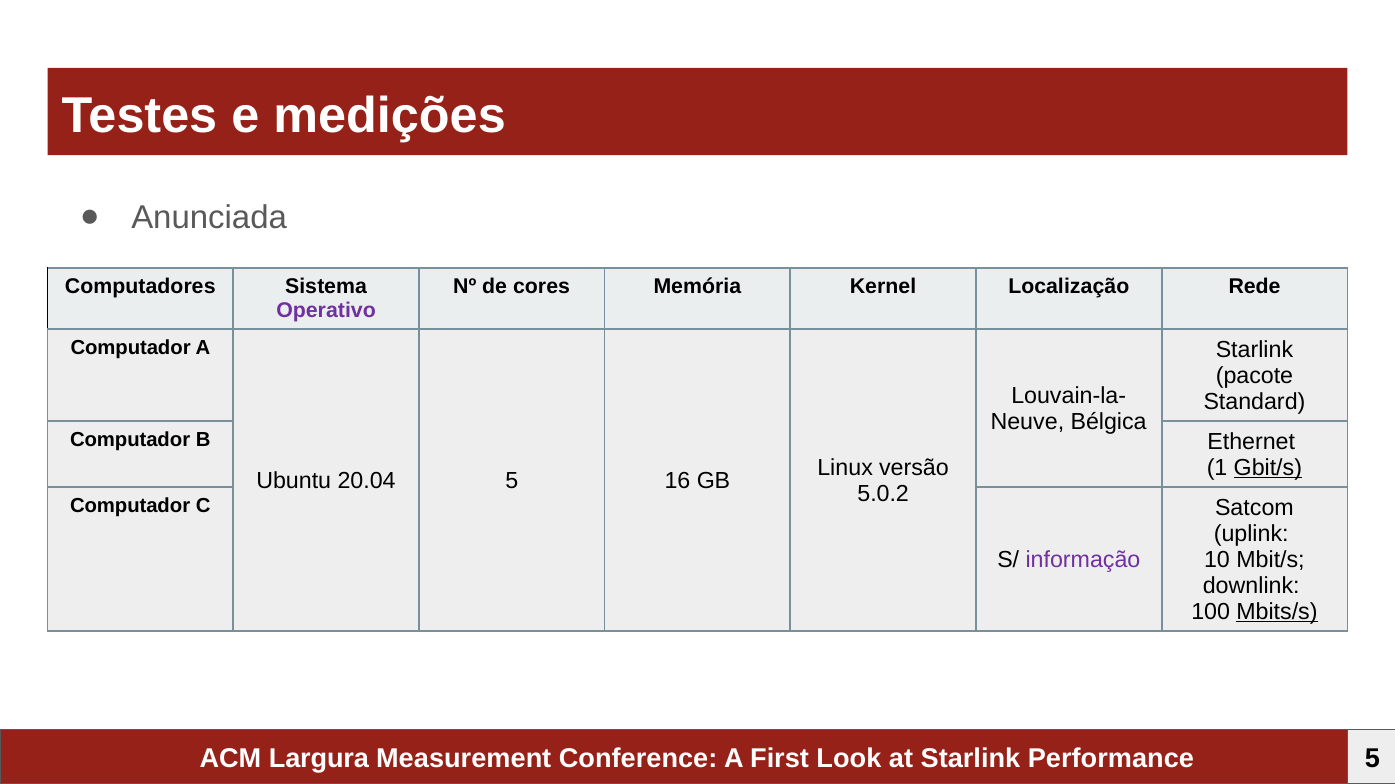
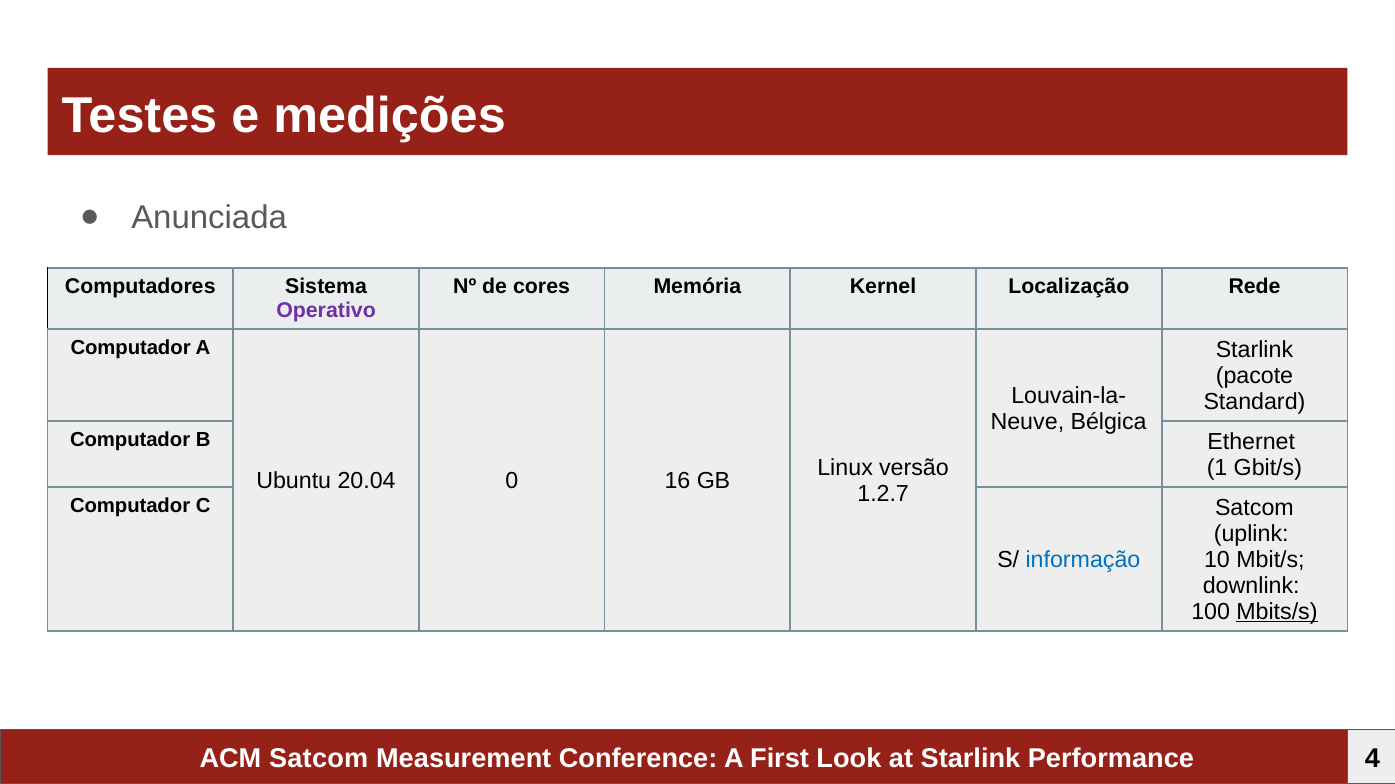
Gbit/s underline: present -> none
20.04 5: 5 -> 0
5.0.2: 5.0.2 -> 1.2.7
informação colour: purple -> blue
ACM Largura: Largura -> Satcom
Performance 5: 5 -> 4
